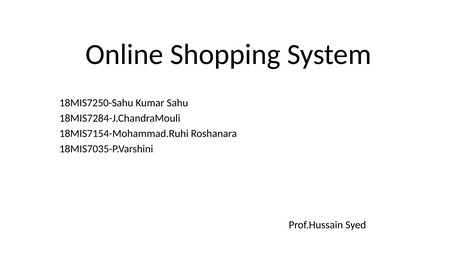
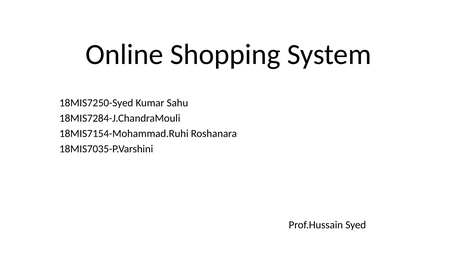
18MIS7250-Sahu: 18MIS7250-Sahu -> 18MIS7250-Syed
